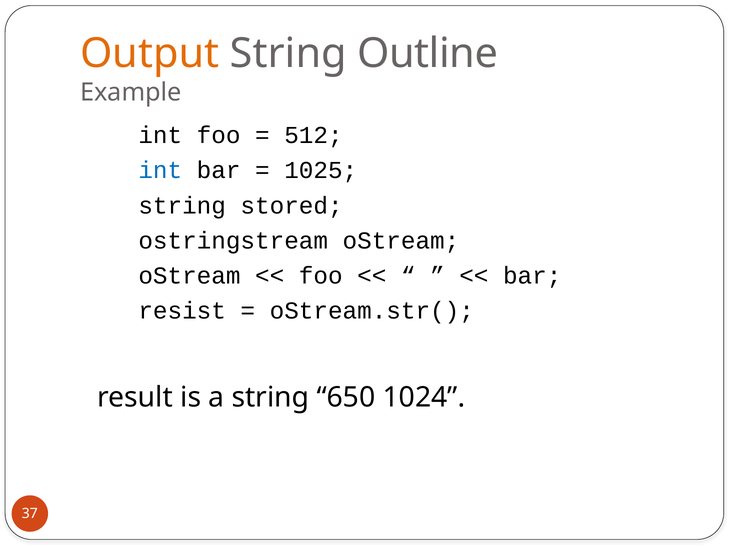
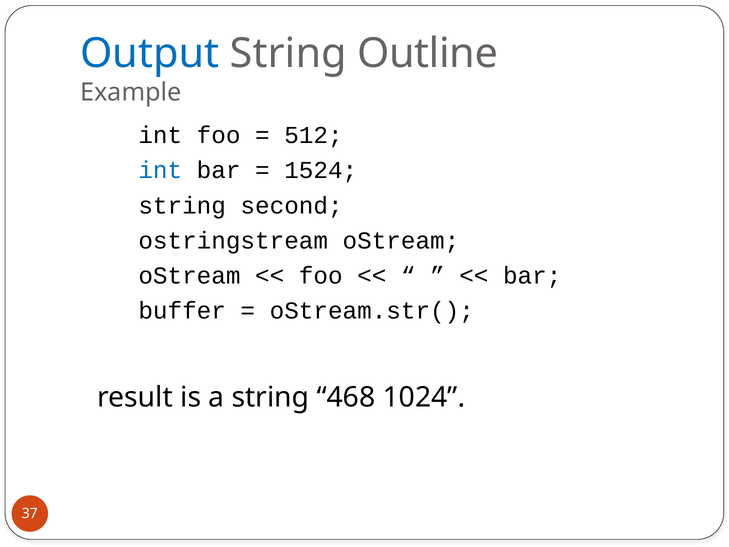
Output colour: orange -> blue
1025: 1025 -> 1524
stored: stored -> second
resist: resist -> buffer
650: 650 -> 468
